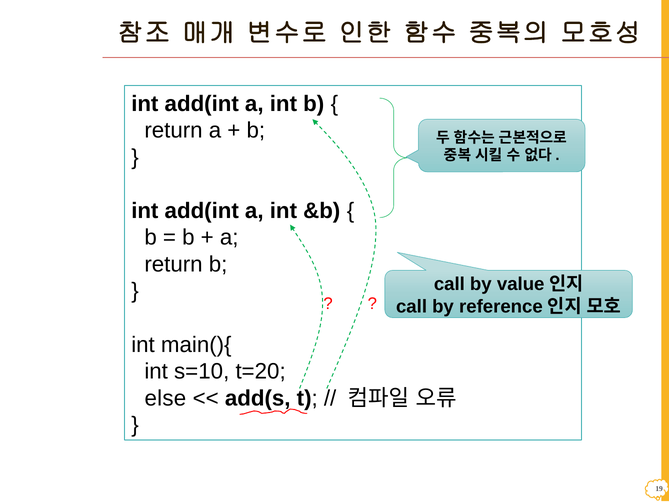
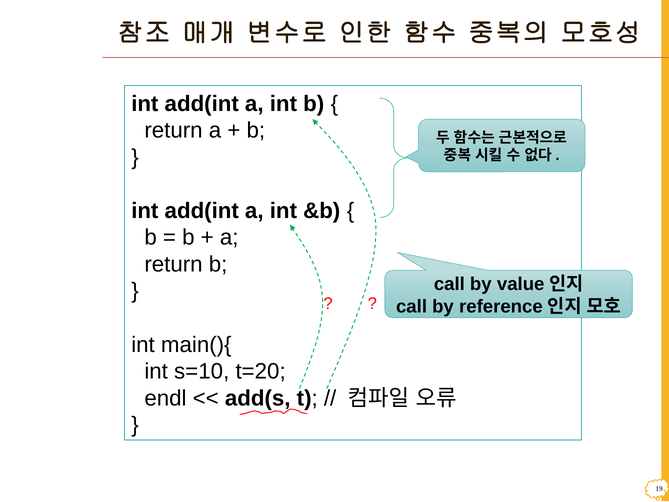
else: else -> endl
